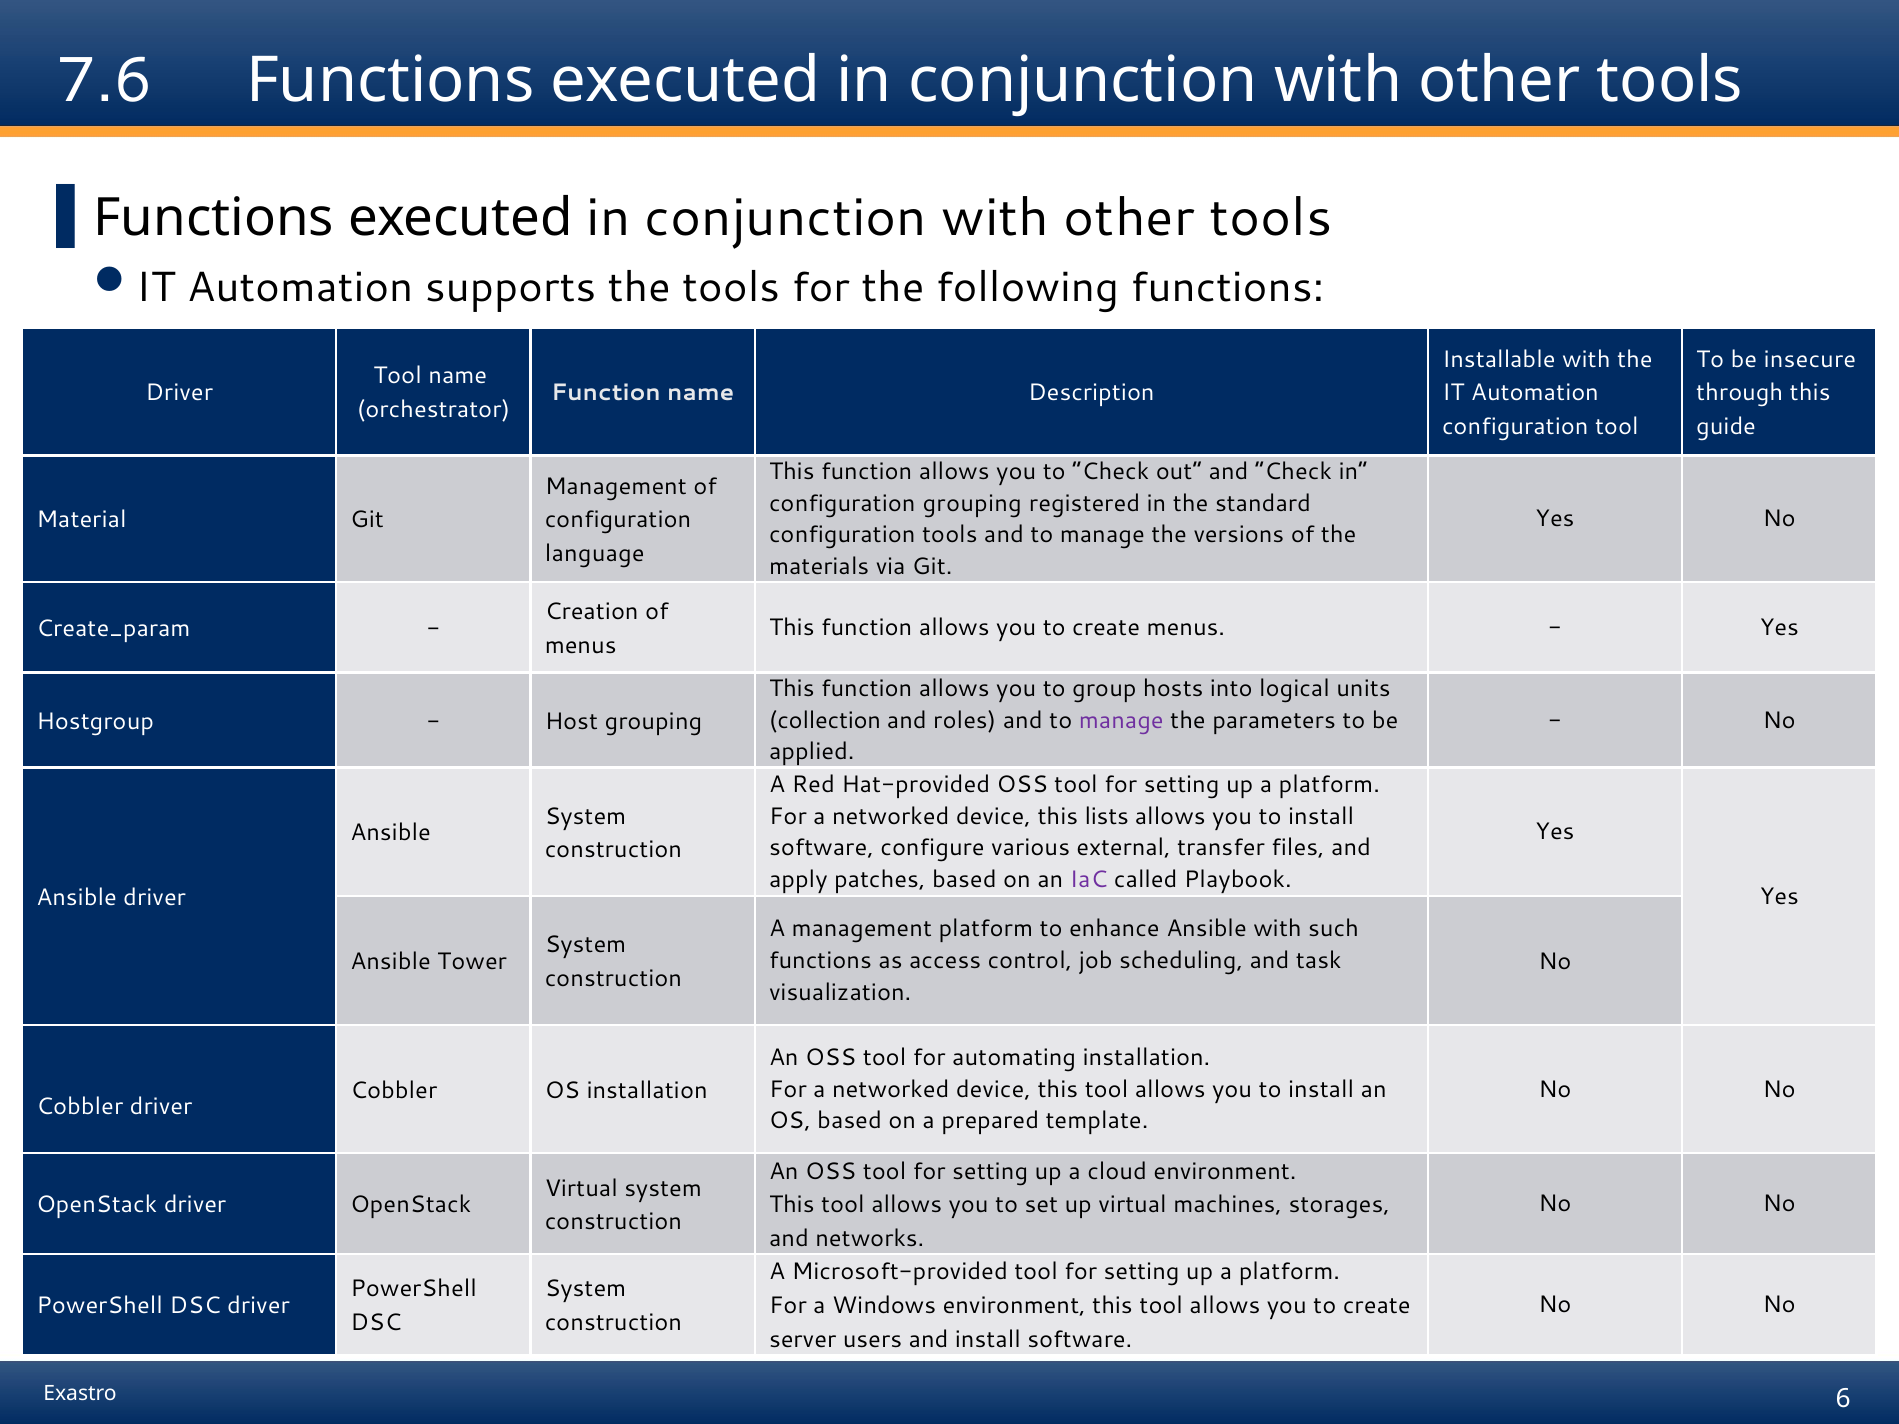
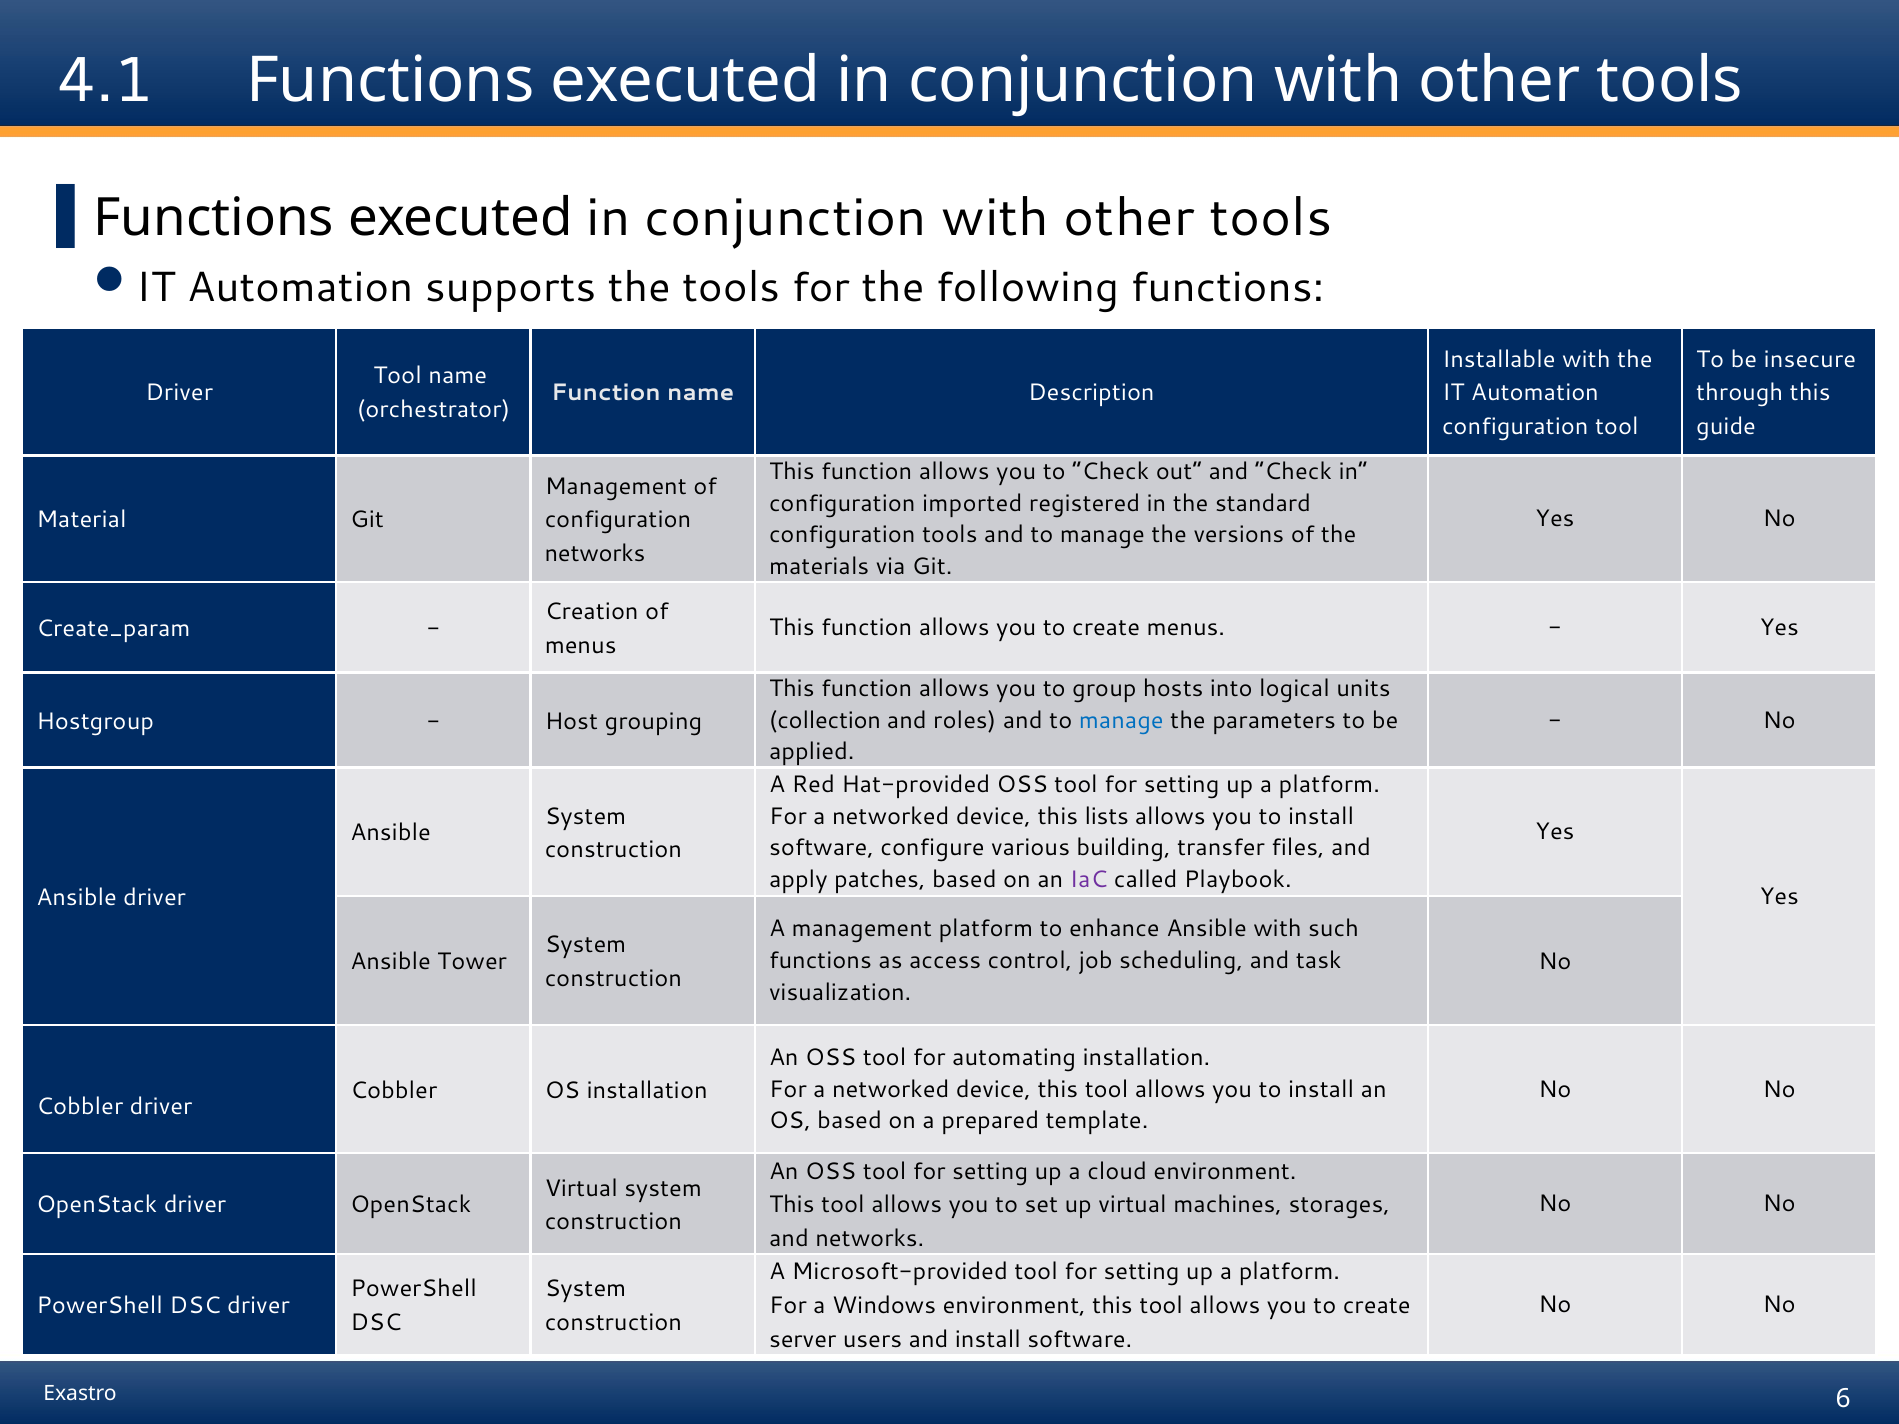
7.6: 7.6 -> 4.1
configuration grouping: grouping -> imported
language at (595, 554): language -> networks
manage at (1121, 721) colour: purple -> blue
external: external -> building
